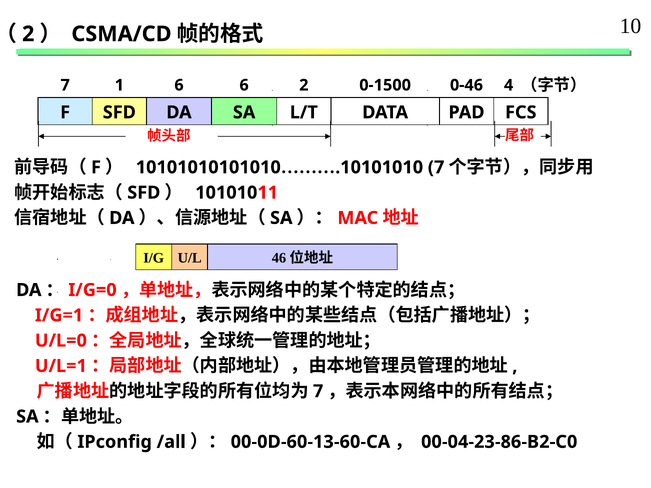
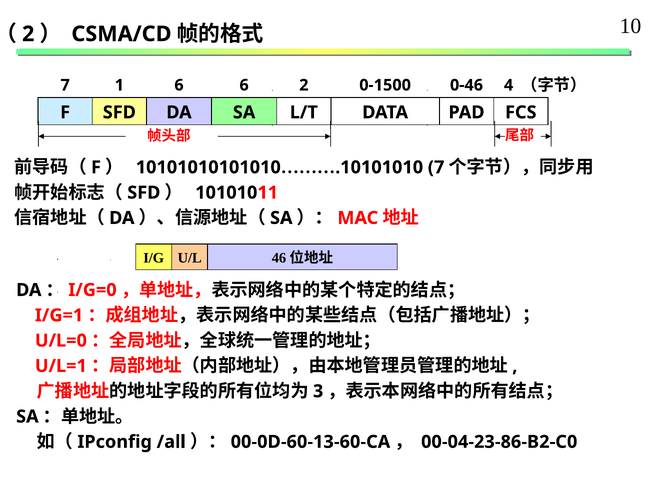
7 at (318, 391): 7 -> 3
